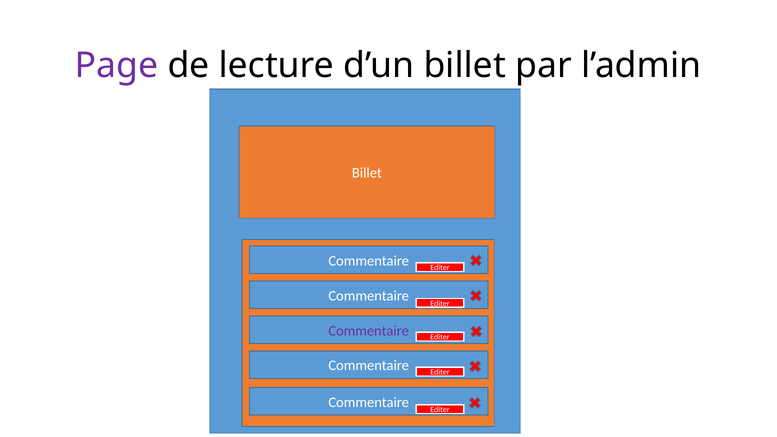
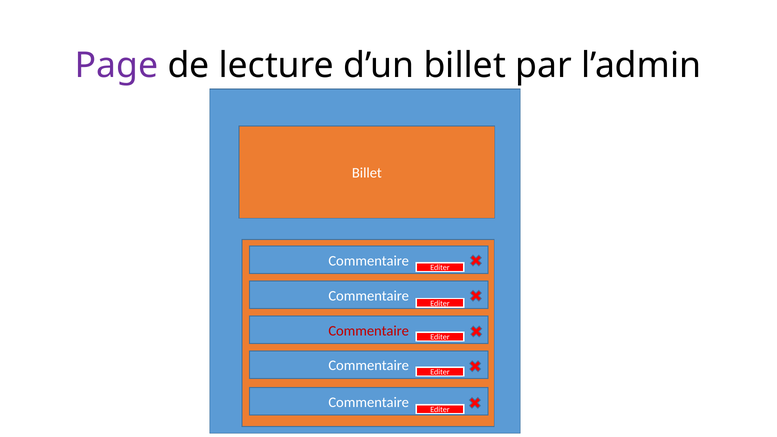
Commentaire at (369, 331) colour: purple -> red
